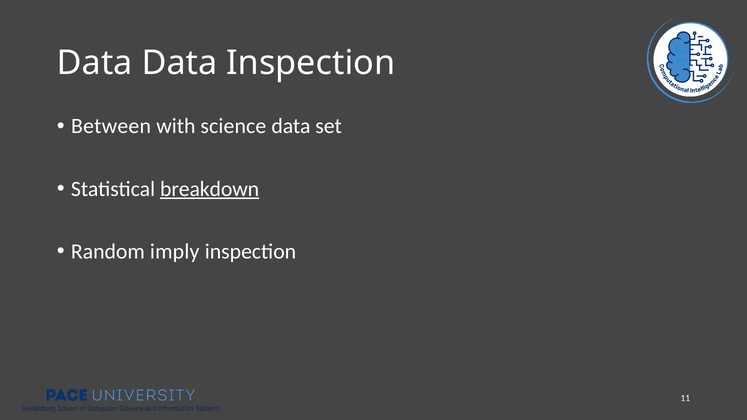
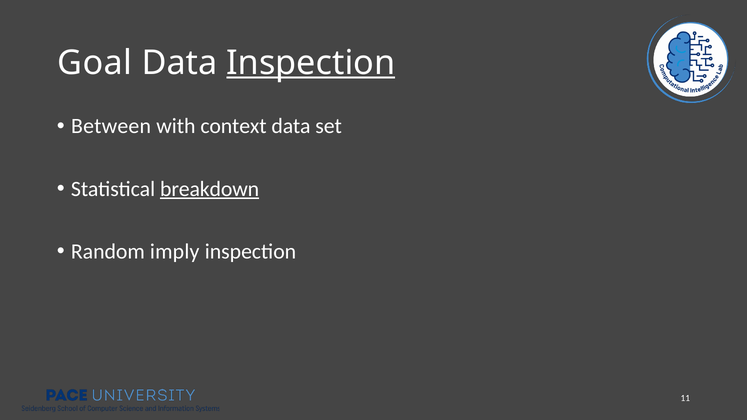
Data at (95, 63): Data -> Goal
Inspection at (311, 63) underline: none -> present
science: science -> context
